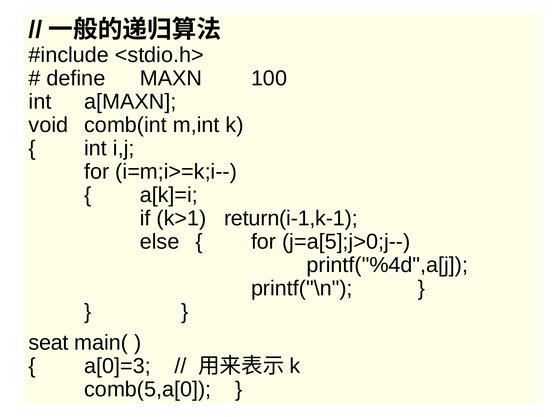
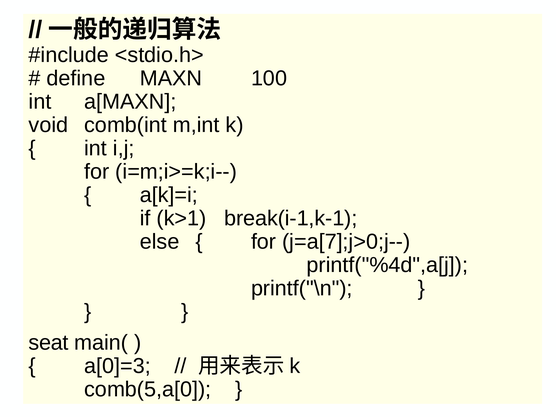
return(i-1,k-1: return(i-1,k-1 -> break(i-1,k-1
j=a[5];j>0;j--: j=a[5];j>0;j-- -> j=a[7];j>0;j--
